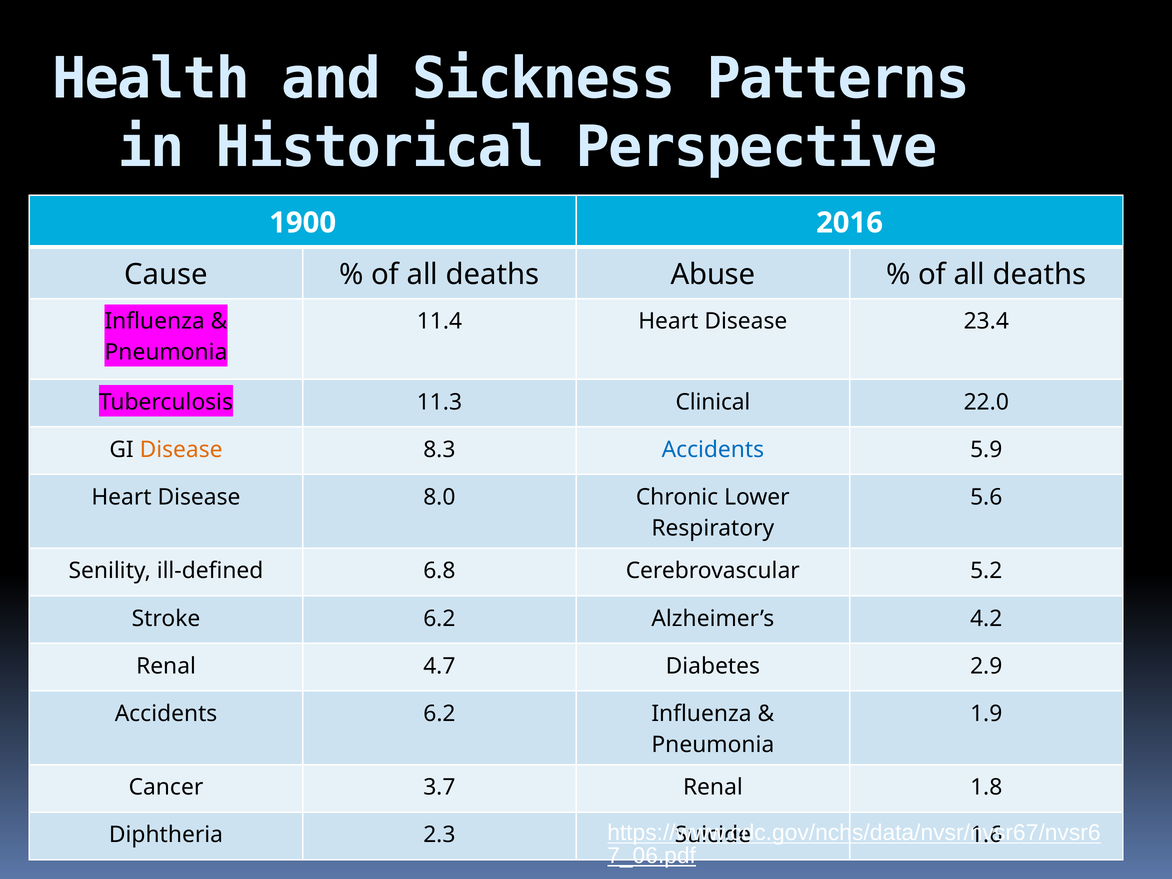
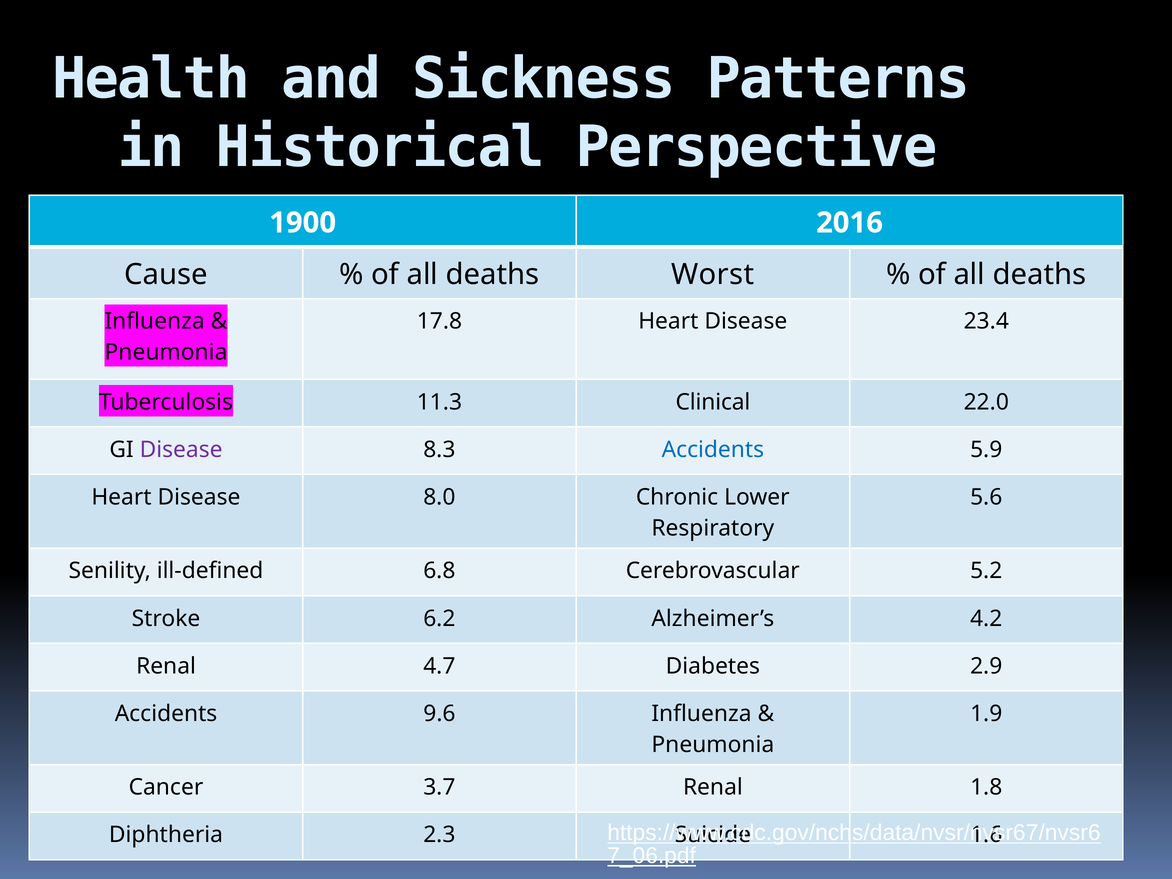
Abuse: Abuse -> Worst
11.4: 11.4 -> 17.8
Disease at (181, 450) colour: orange -> purple
Accidents 6.2: 6.2 -> 9.6
